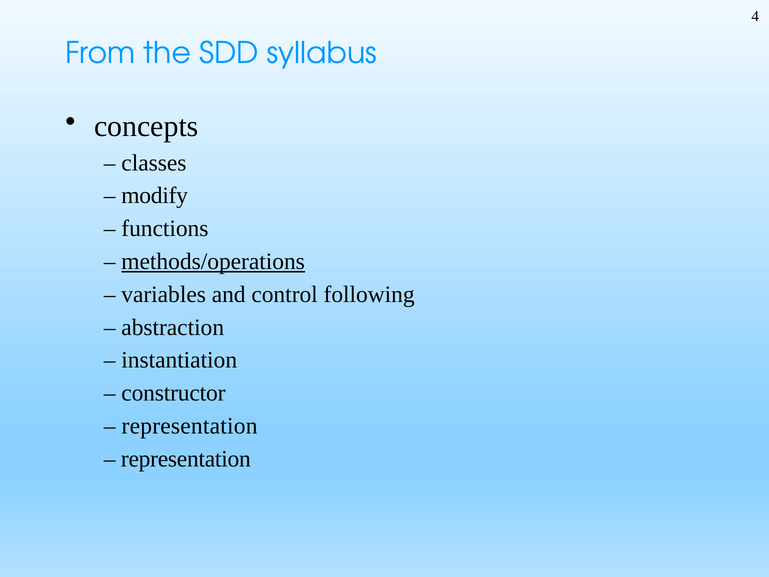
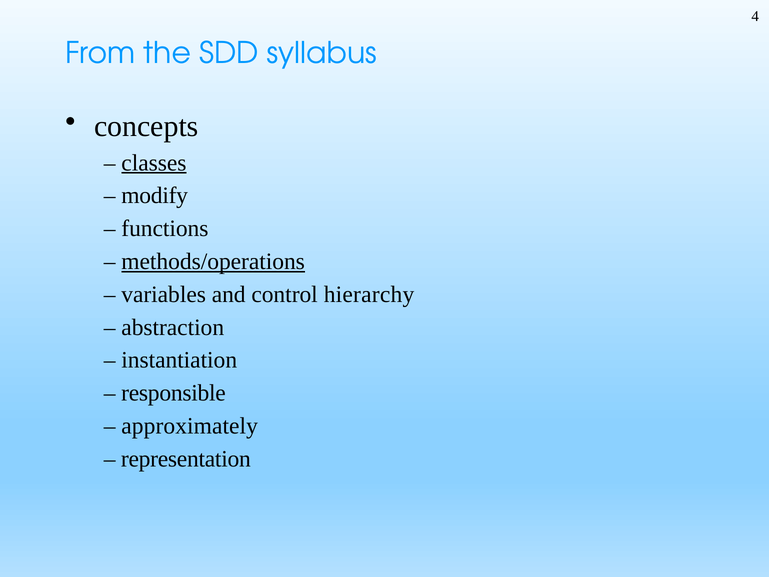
classes underline: none -> present
following: following -> hierarchy
constructor: constructor -> responsible
representation at (190, 426): representation -> approximately
